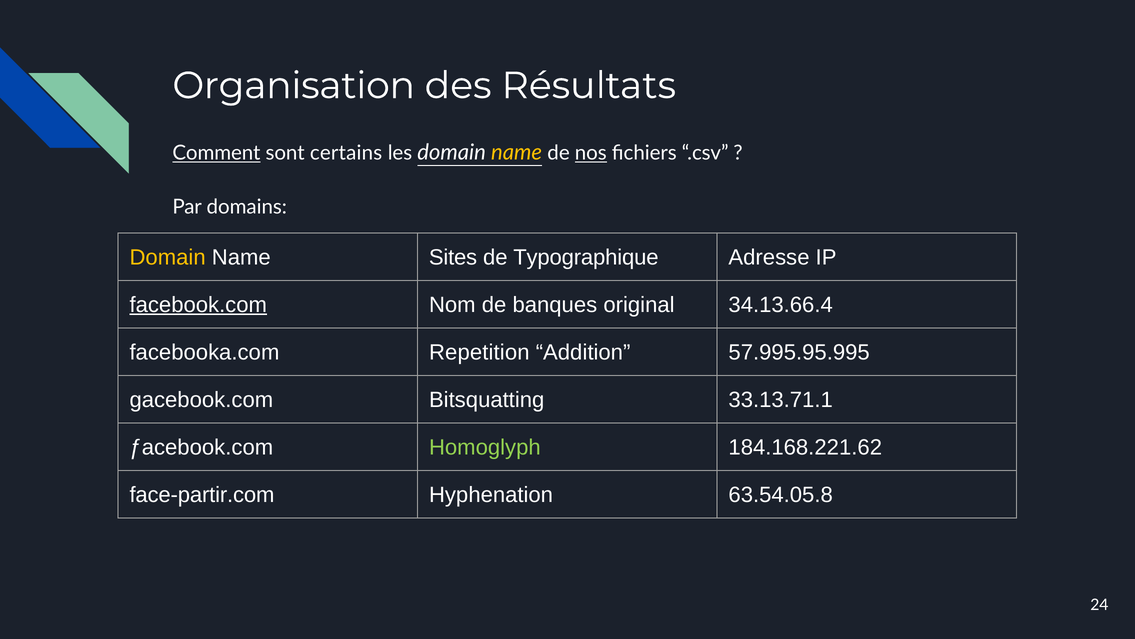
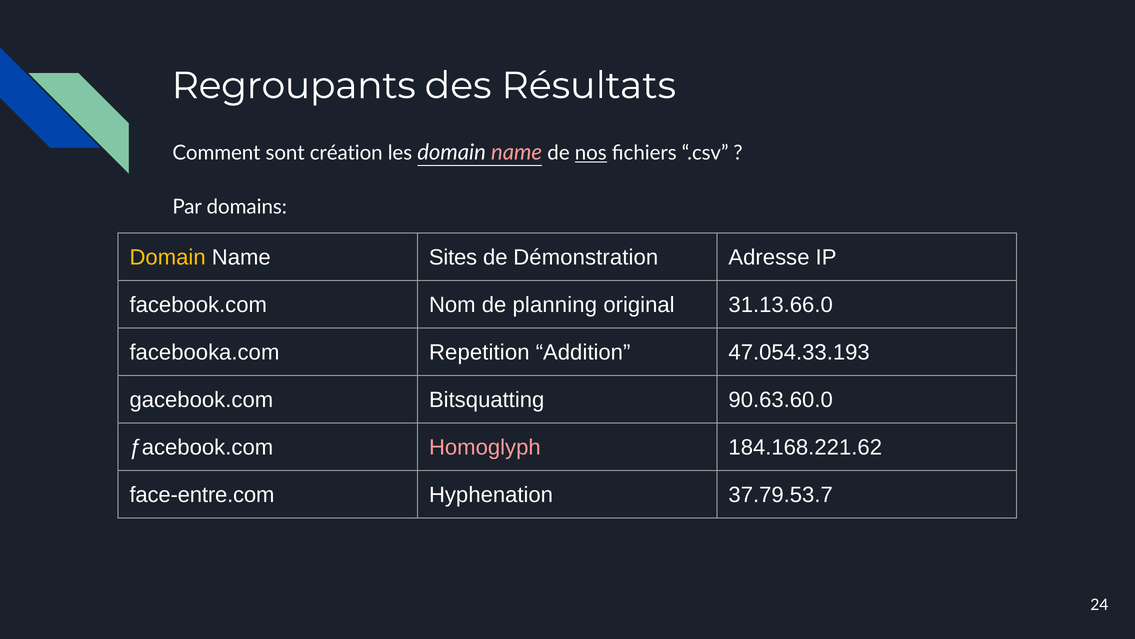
Organisation: Organisation -> Regroupants
Comment underline: present -> none
certains: certains -> création
name at (517, 153) colour: yellow -> pink
Typographique: Typographique -> Démonstration
facebook.com underline: present -> none
banques: banques -> planning
34.13.66.4: 34.13.66.4 -> 31.13.66.0
57.995.95.995: 57.995.95.995 -> 47.054.33.193
33.13.71.1: 33.13.71.1 -> 90.63.60.0
Homoglyph colour: light green -> pink
face-partir.com: face-partir.com -> face-entre.com
63.54.05.8: 63.54.05.8 -> 37.79.53.7
